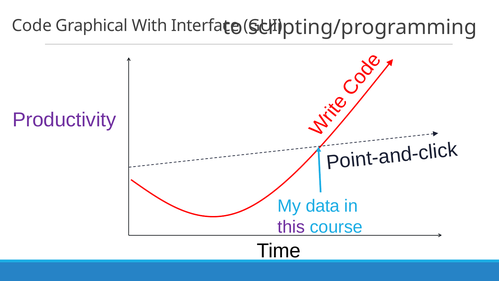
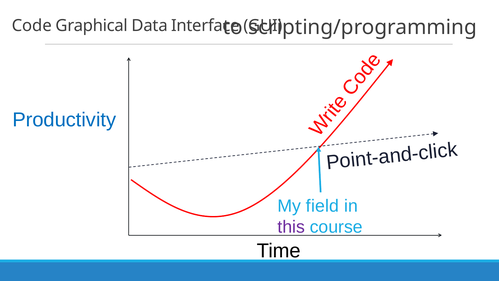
With: With -> Data
Productivity colour: purple -> blue
data: data -> field
